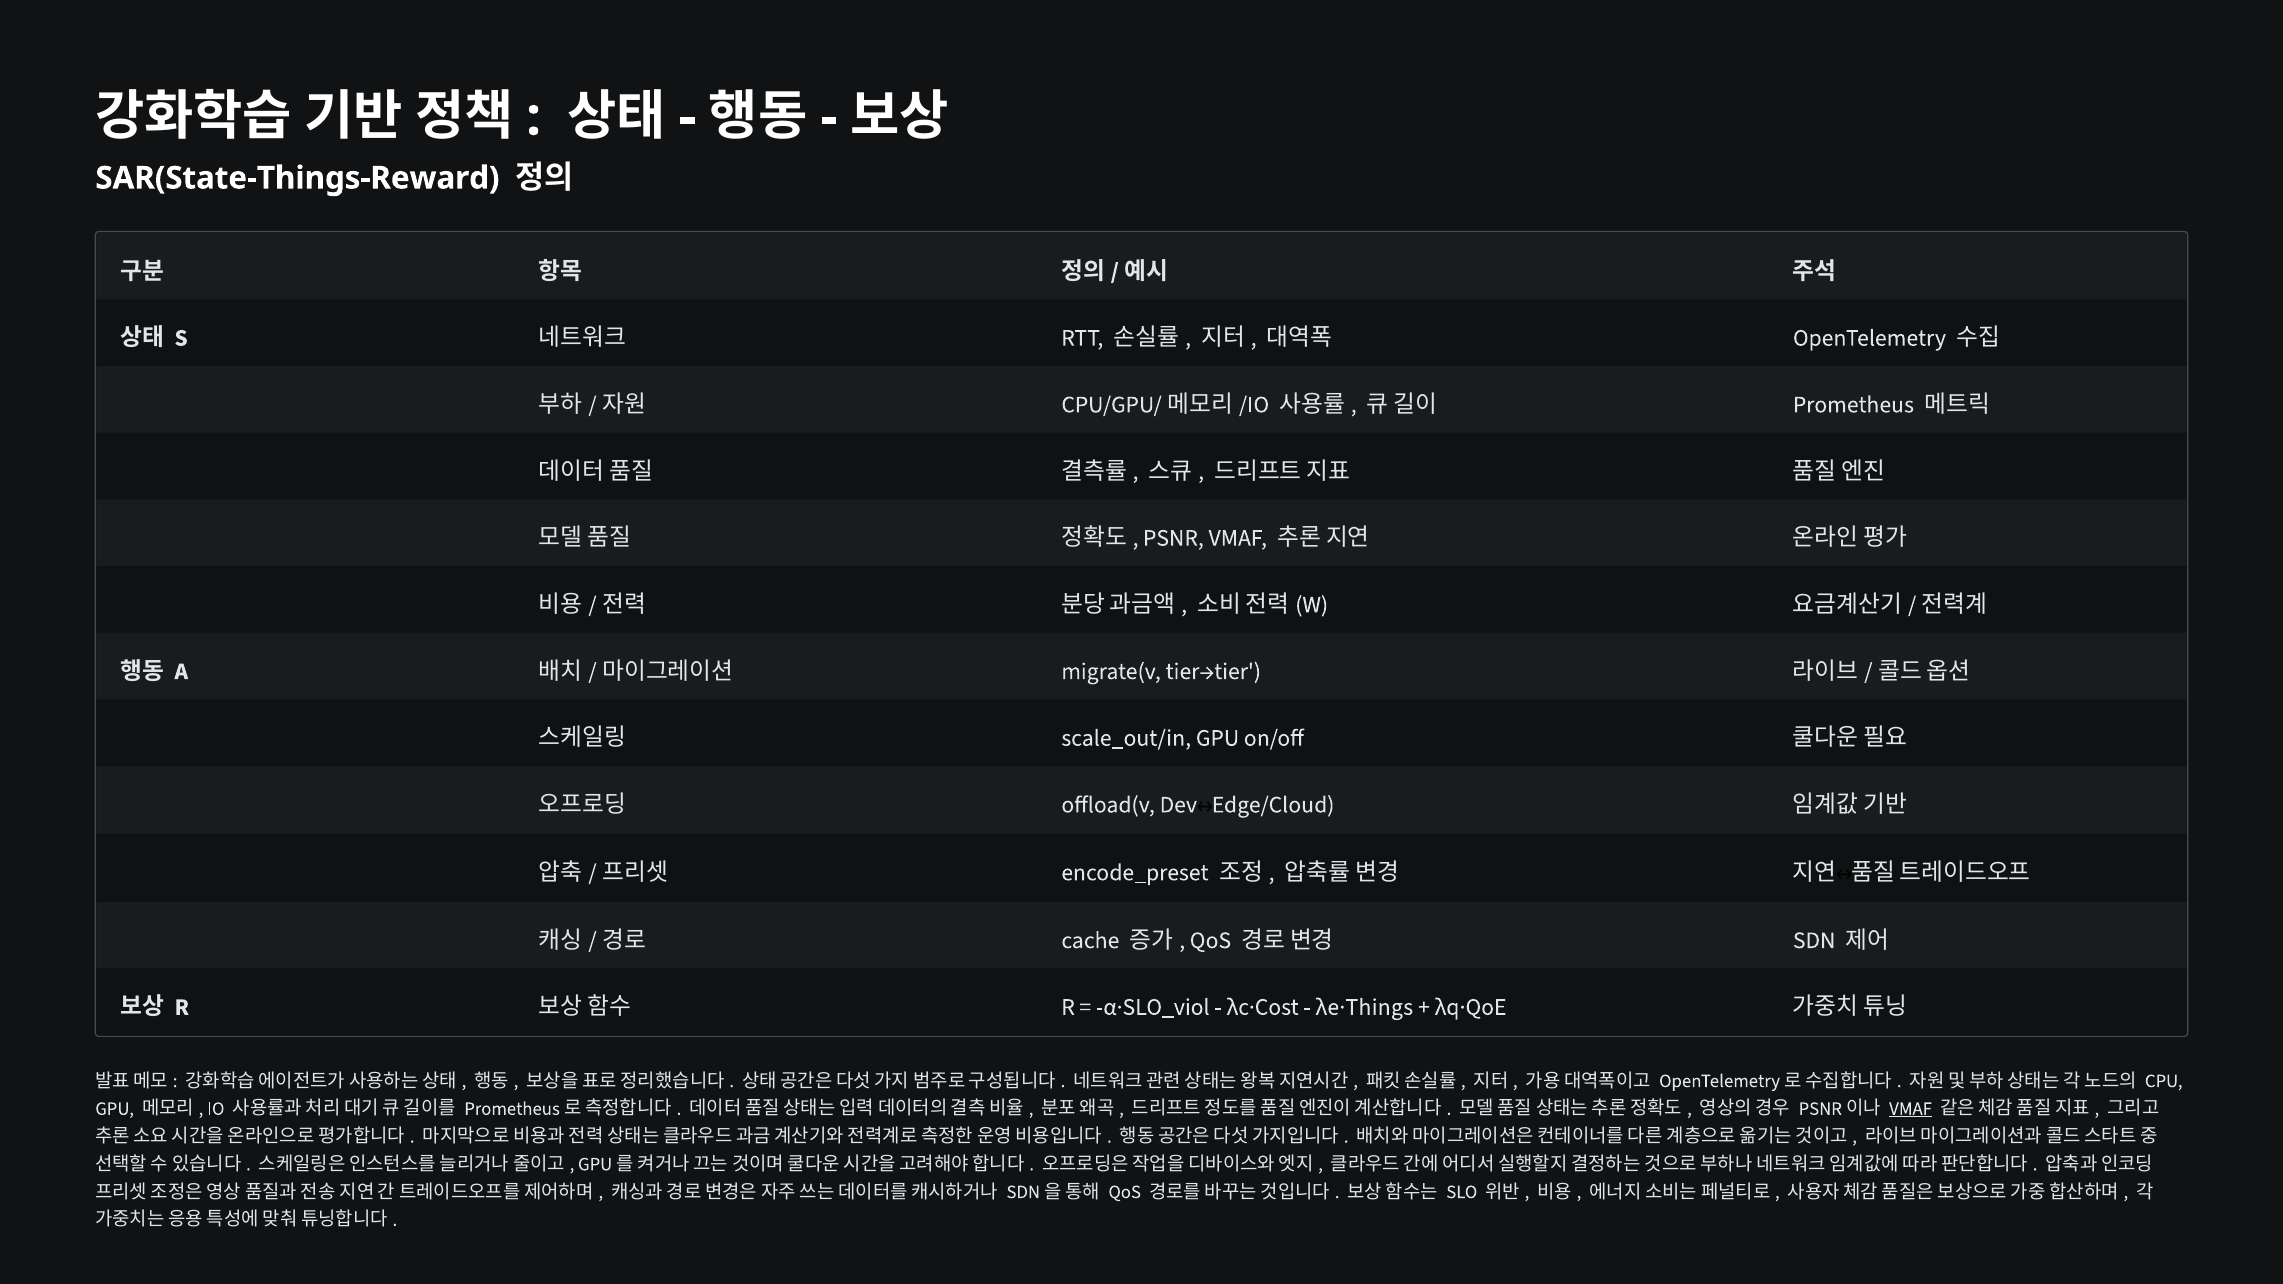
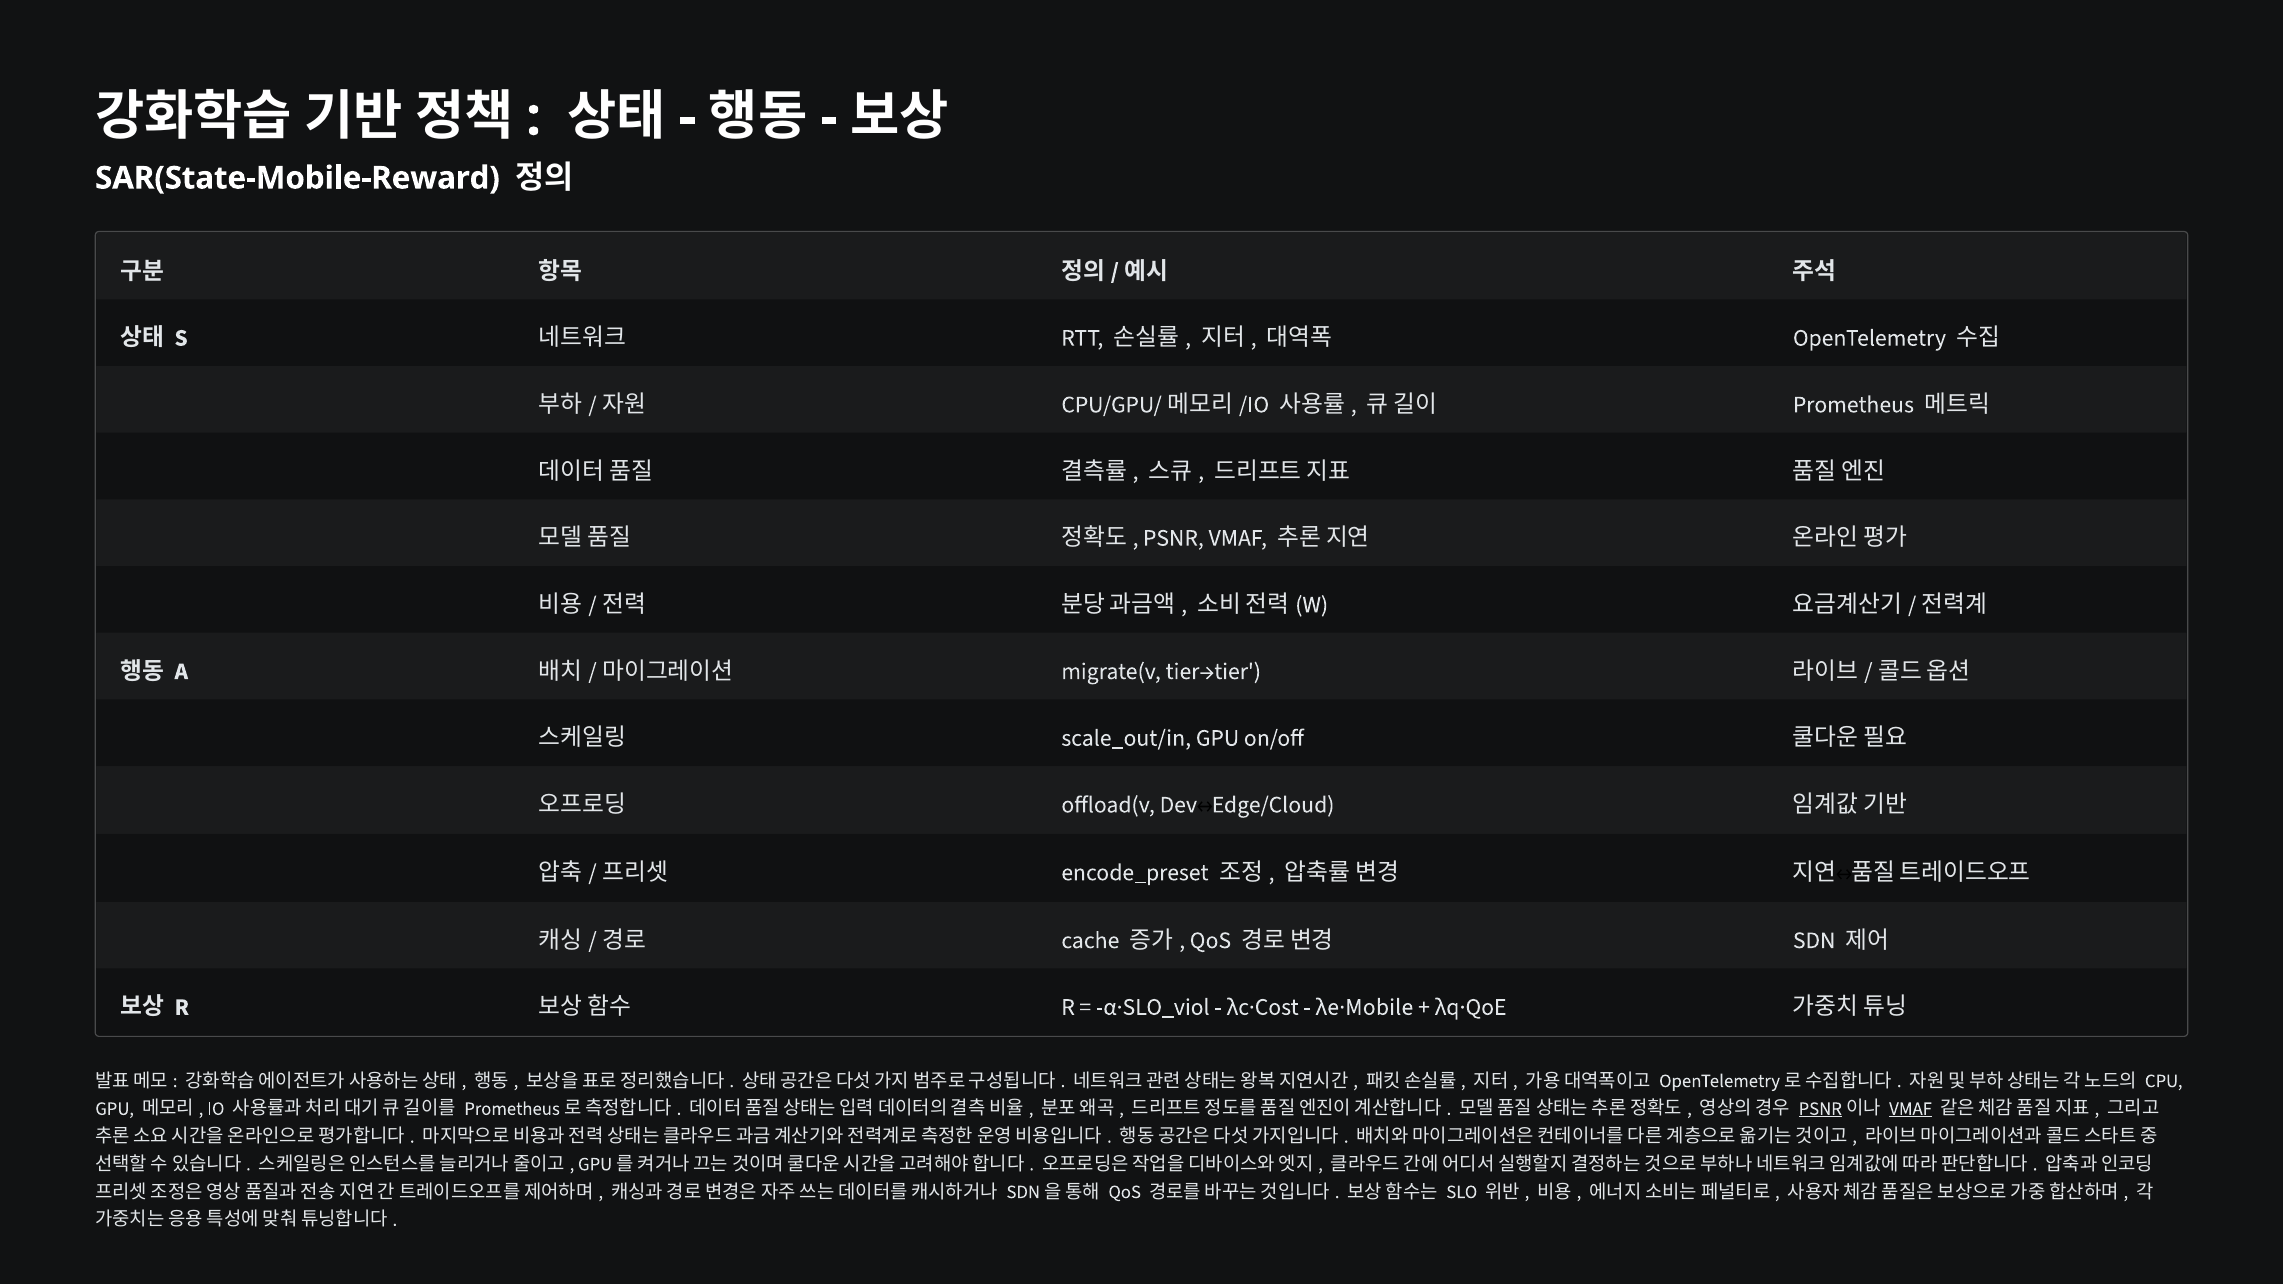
SAR(State-Things-Reward: SAR(State-Things-Reward -> SAR(State-Mobile-Reward
λe·Things: λe·Things -> λe·Mobile
PSNR at (1820, 1109) underline: none -> present
